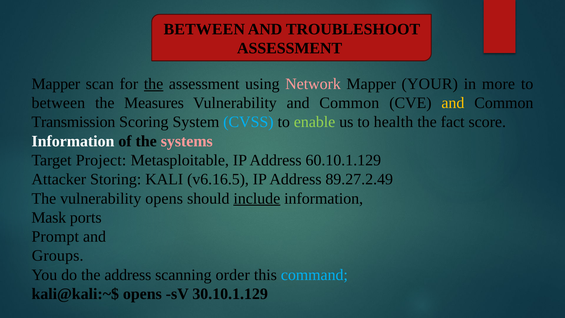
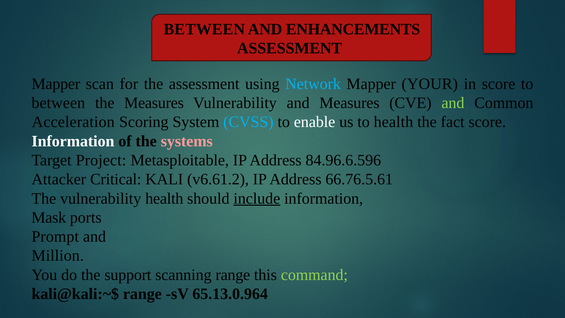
TROUBLESHOOT: TROUBLESHOOT -> ENHANCEMENTS
the at (154, 84) underline: present -> none
Network colour: pink -> light blue
in more: more -> score
Vulnerability and Common: Common -> Measures
and at (453, 103) colour: yellow -> light green
Transmission: Transmission -> Acceleration
enable colour: light green -> white
60.10.1.129: 60.10.1.129 -> 84.96.6.596
Storing: Storing -> Critical
v6.16.5: v6.16.5 -> v6.61.2
89.27.2.49: 89.27.2.49 -> 66.76.5.61
vulnerability opens: opens -> health
Groups: Groups -> Million
the address: address -> support
scanning order: order -> range
command colour: light blue -> light green
kali@kali:~$ opens: opens -> range
30.10.1.129: 30.10.1.129 -> 65.13.0.964
